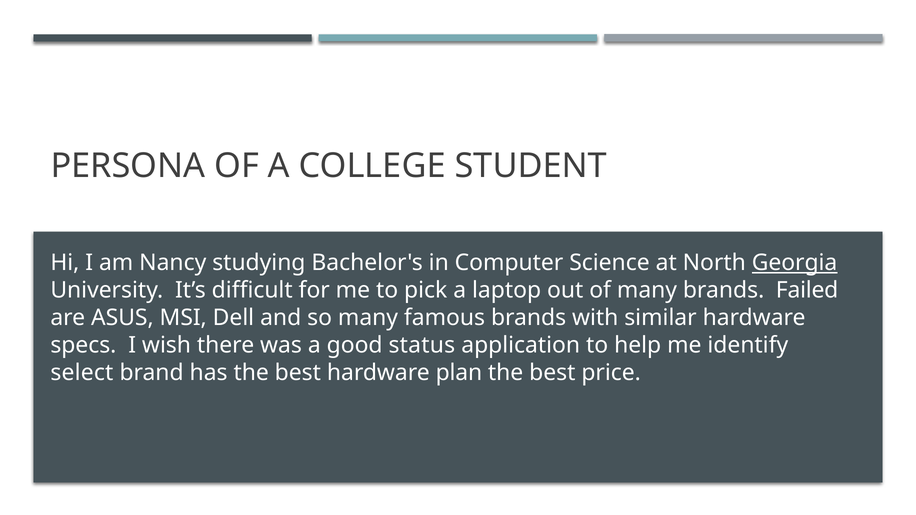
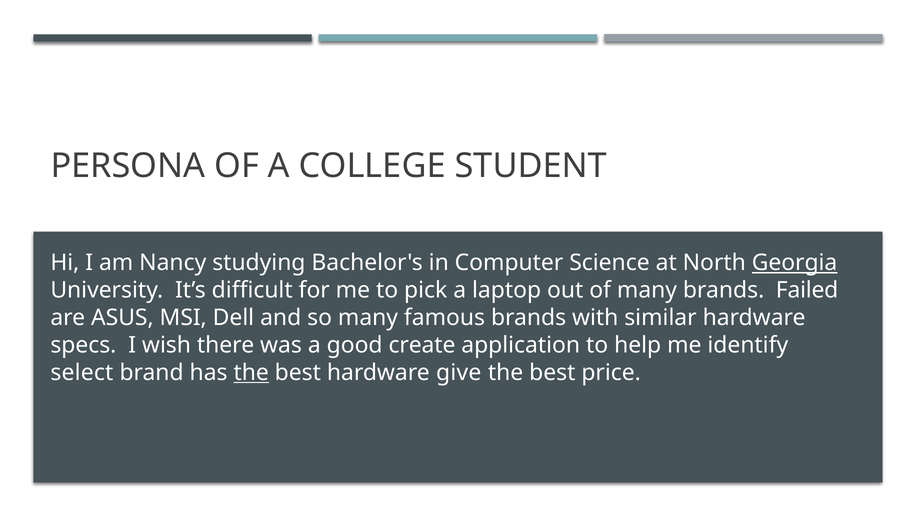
status: status -> create
the at (251, 373) underline: none -> present
plan: plan -> give
